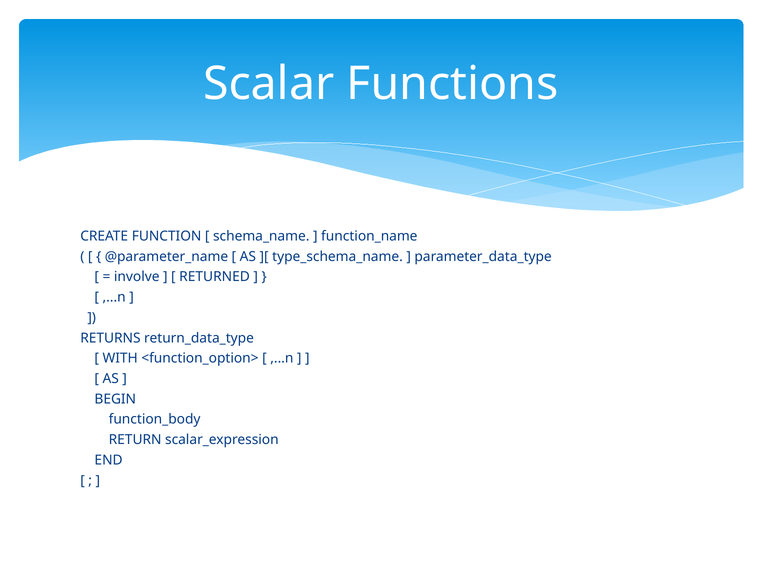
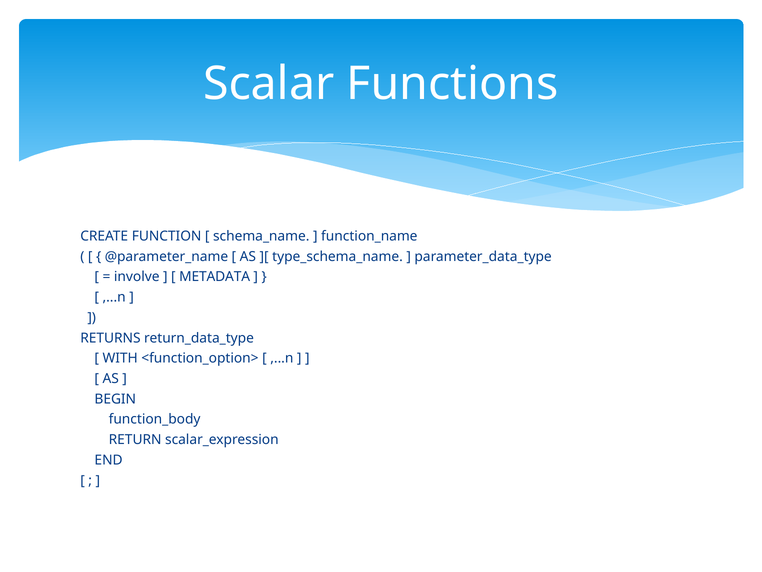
RETURNED: RETURNED -> METADATA
